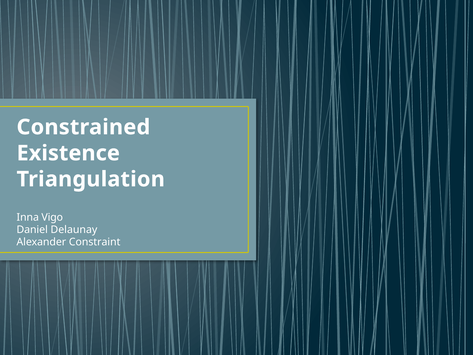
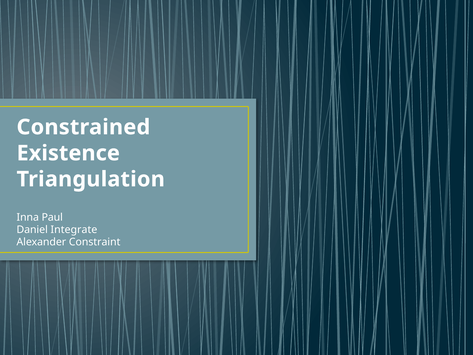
Vigo: Vigo -> Paul
Delaunay: Delaunay -> Integrate
